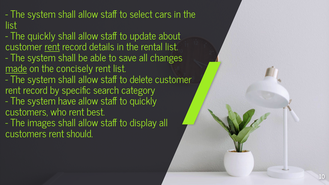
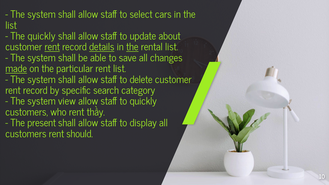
details underline: none -> present
the at (132, 47) underline: none -> present
concisely: concisely -> particular
have: have -> view
best: best -> thầy
images: images -> present
